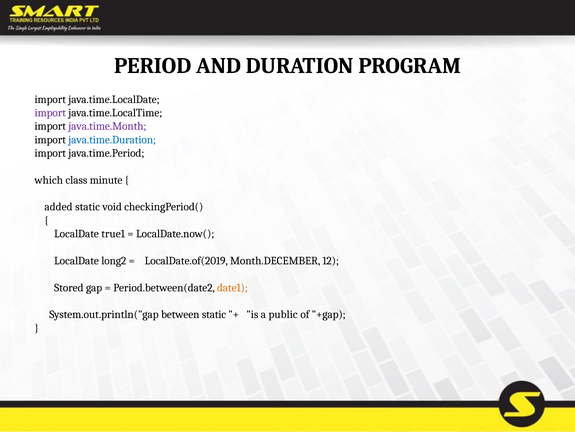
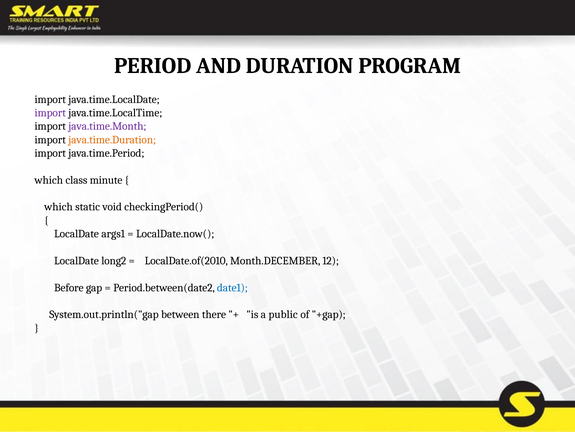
java.time.Duration colour: blue -> orange
added at (58, 207): added -> which
true1: true1 -> args1
LocalDate.of(2019: LocalDate.of(2019 -> LocalDate.of(2010
Stored: Stored -> Before
date1 colour: orange -> blue
between static: static -> there
